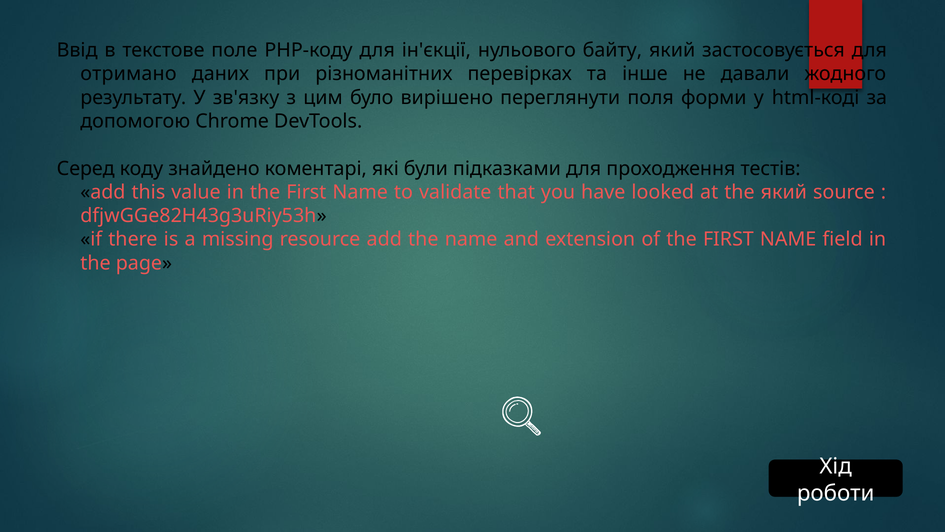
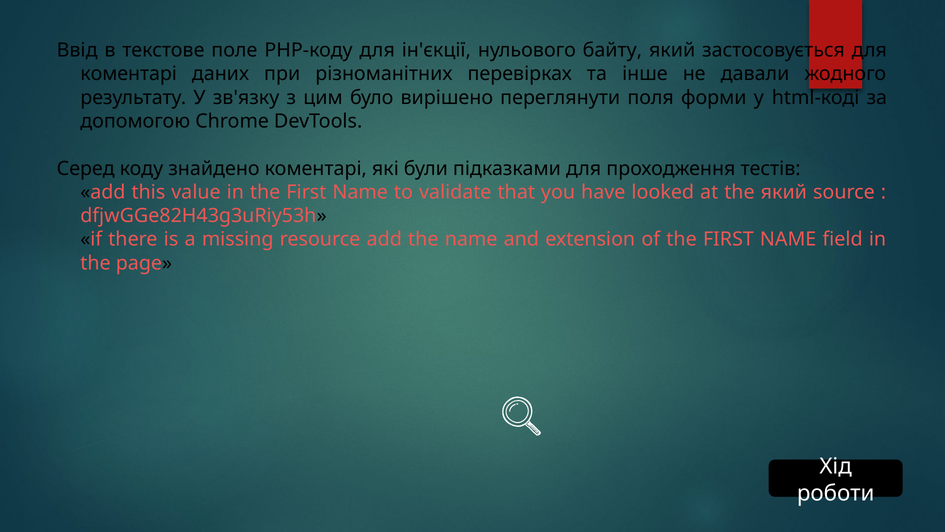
отримано at (128, 74): отримано -> коментарі
